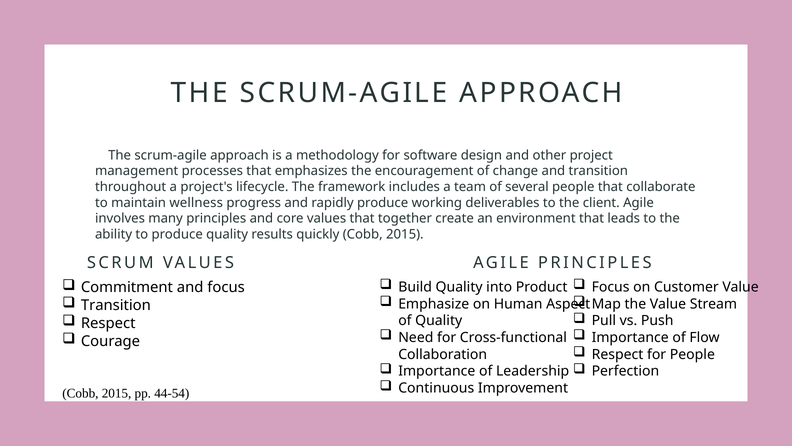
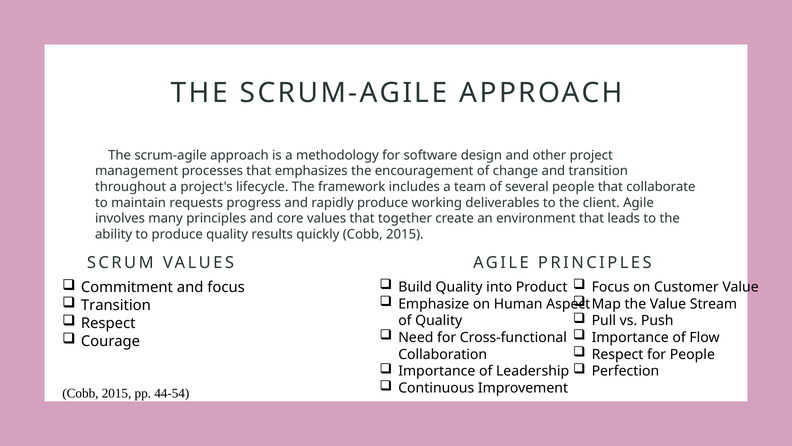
wellness: wellness -> requests
